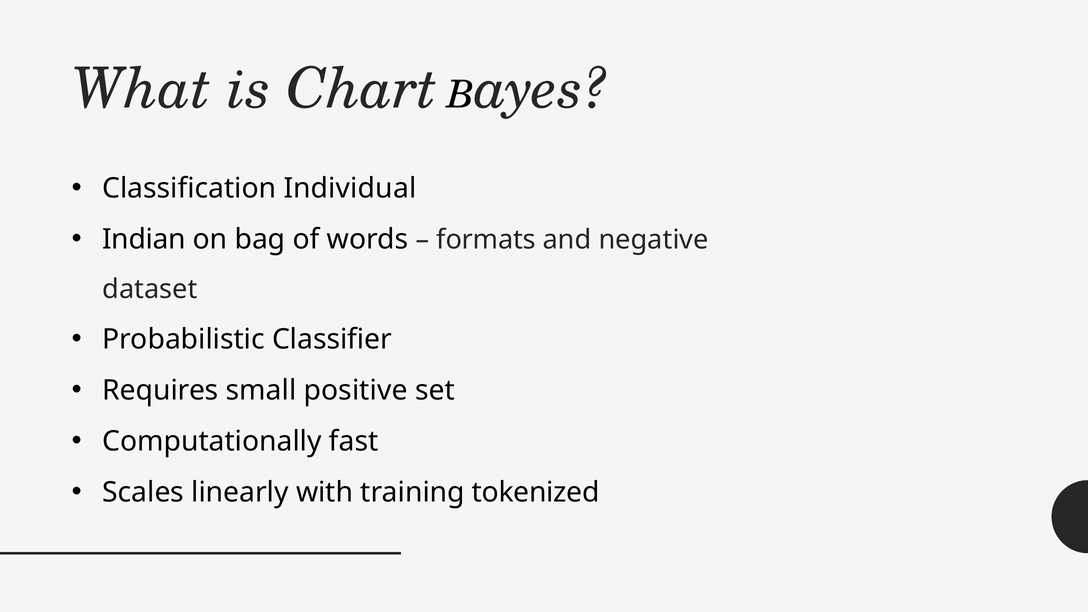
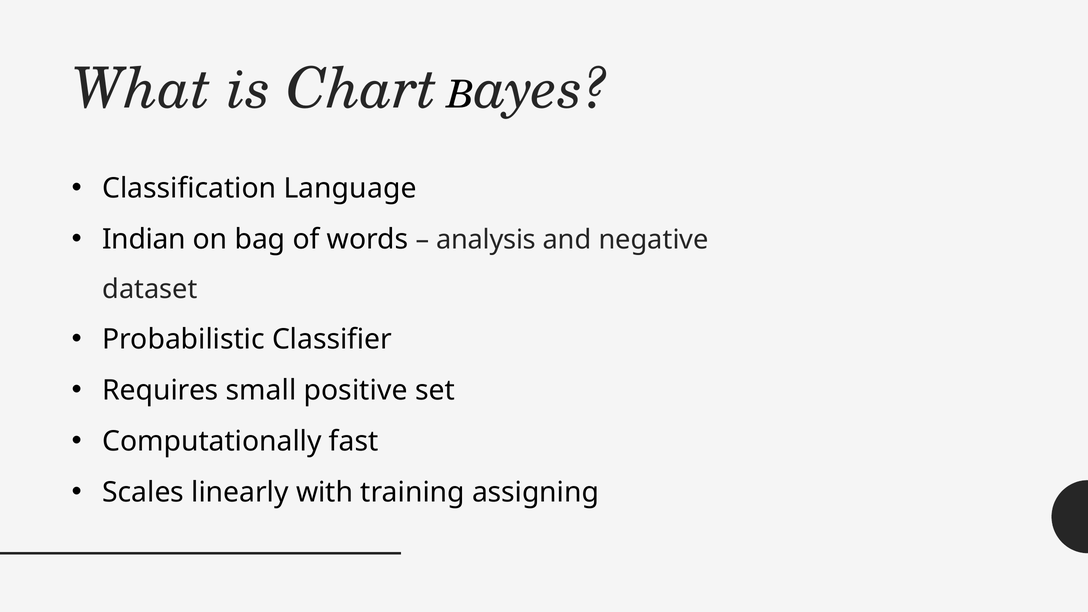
Individual: Individual -> Language
formats: formats -> analysis
tokenized: tokenized -> assigning
